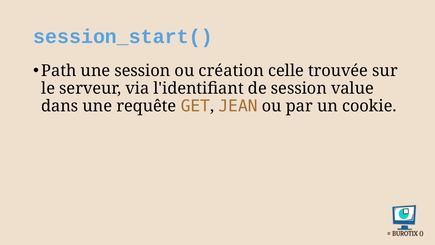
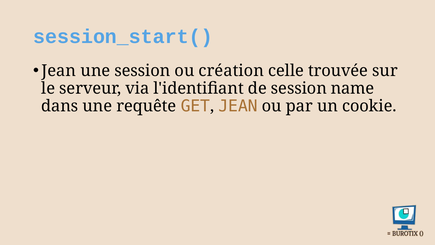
Path at (59, 71): Path -> Jean
value: value -> name
